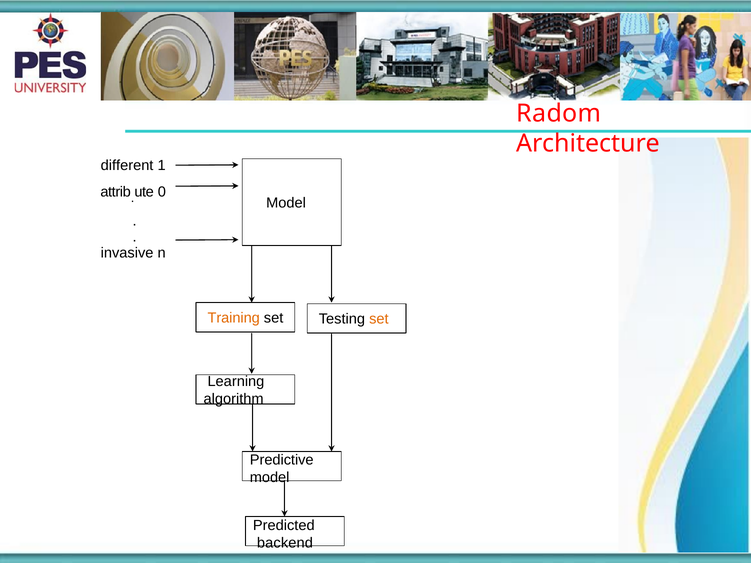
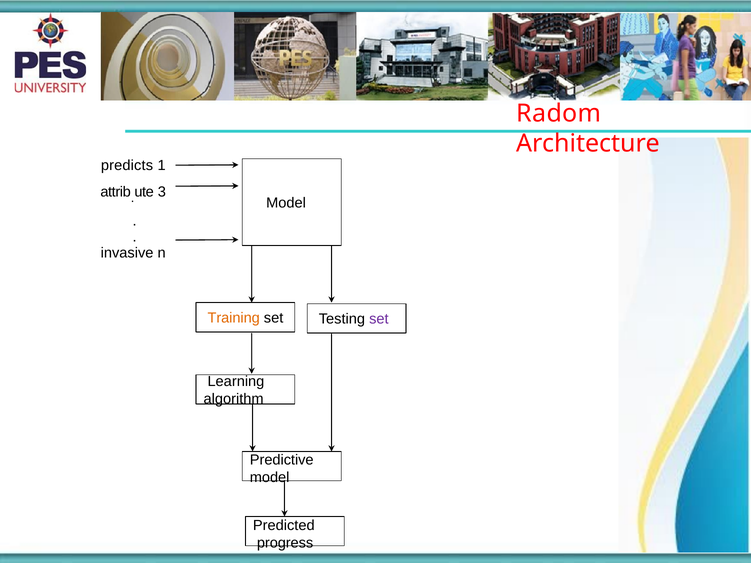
different: different -> predicts
0: 0 -> 3
set at (379, 319) colour: orange -> purple
backend: backend -> progress
